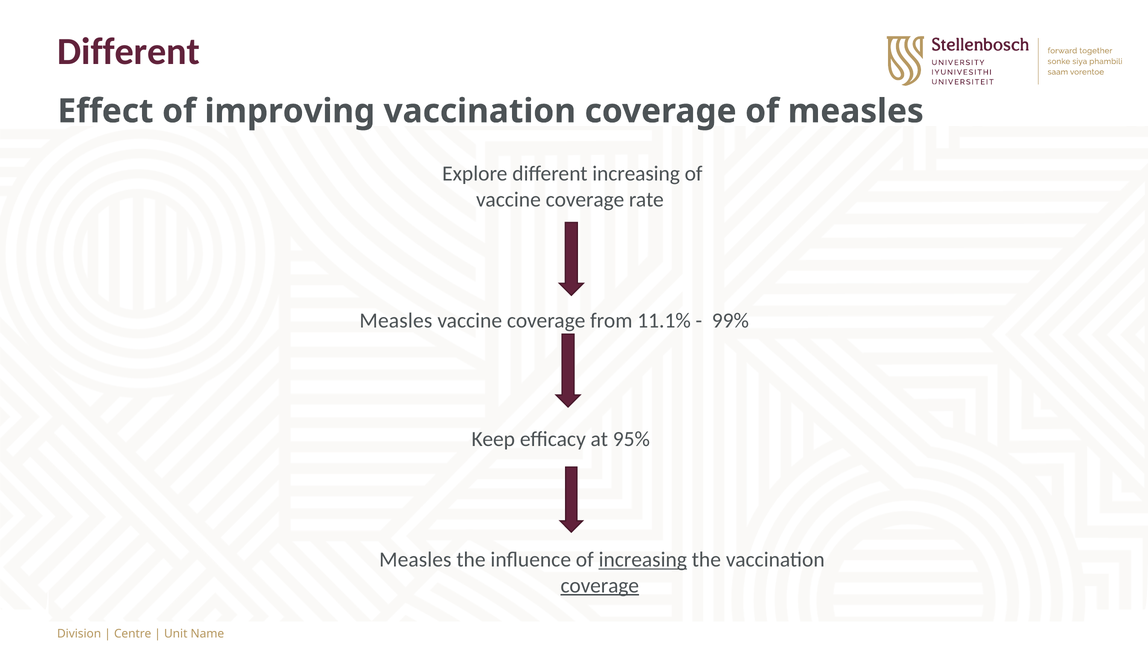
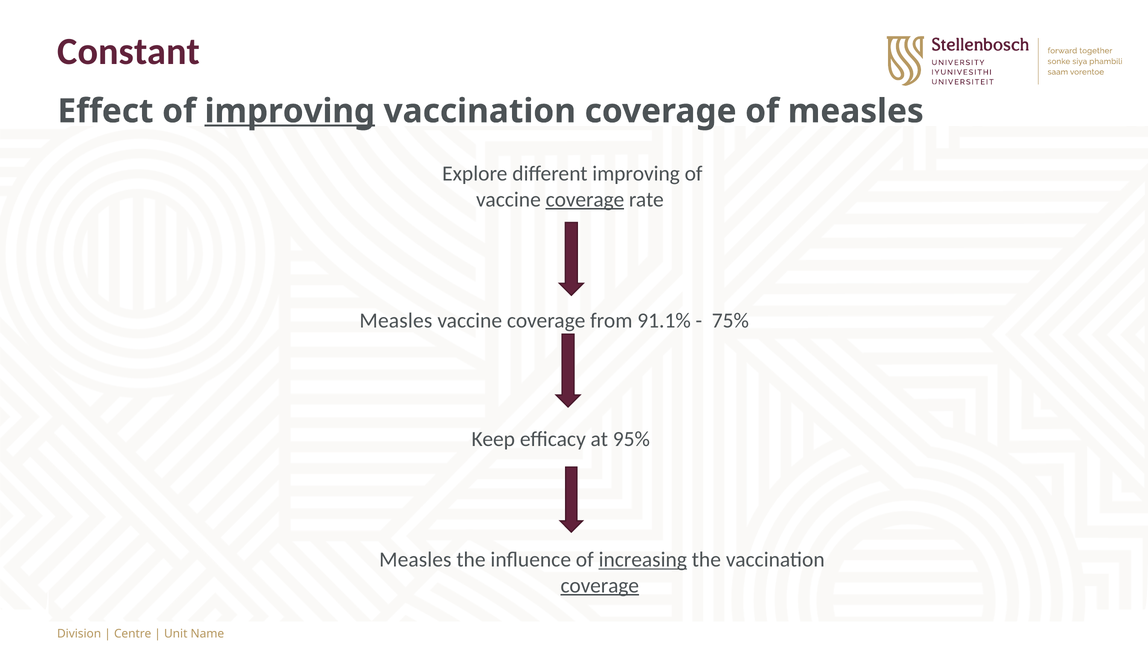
Different at (129, 52): Different -> Constant
improving at (290, 111) underline: none -> present
different increasing: increasing -> improving
coverage at (585, 199) underline: none -> present
11.1%: 11.1% -> 91.1%
99%: 99% -> 75%
